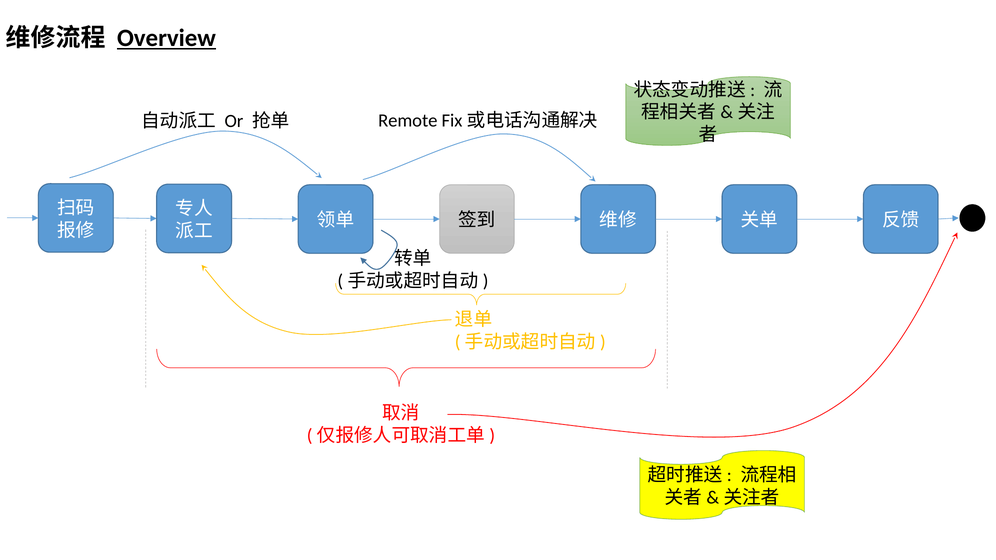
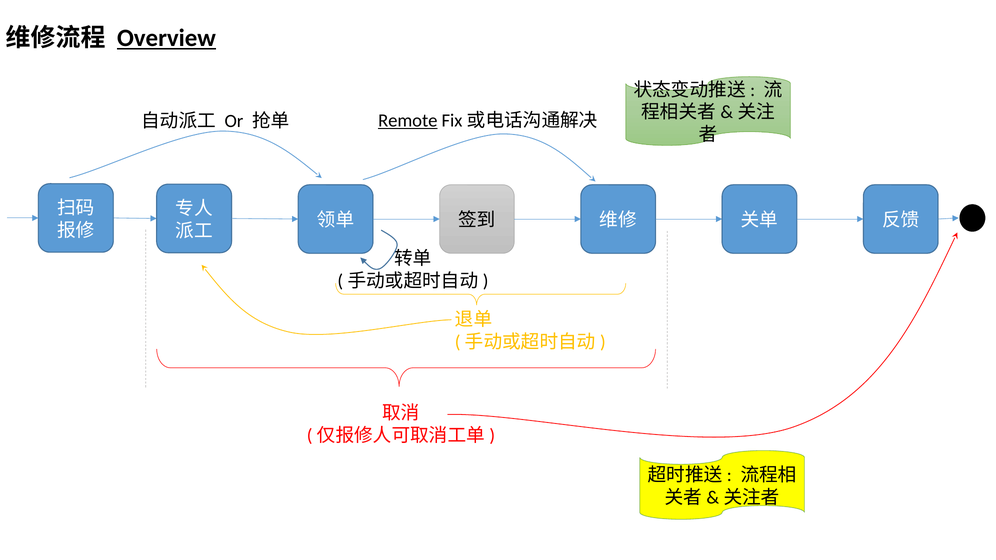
Remote underline: none -> present
